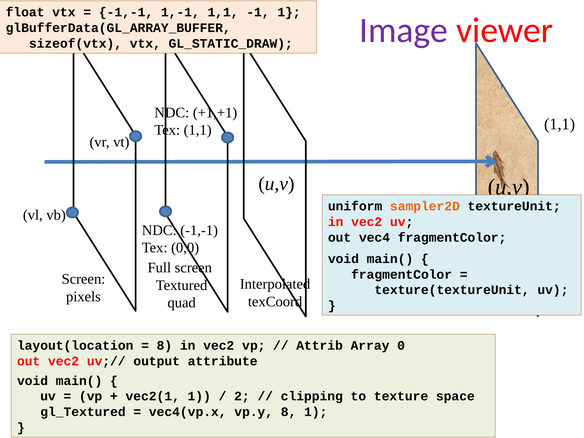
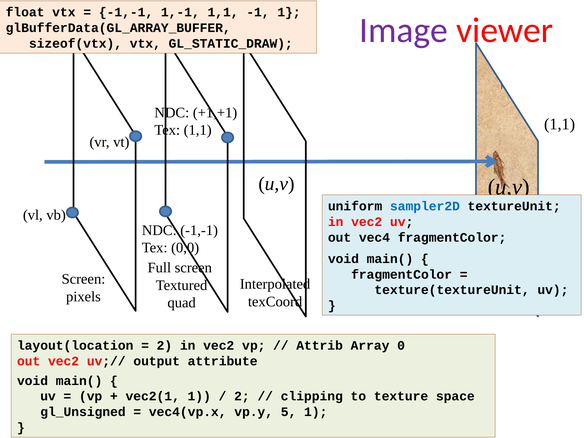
sampler2D colour: orange -> blue
8 at (164, 346): 8 -> 2
gl_Textured: gl_Textured -> gl_Unsigned
vp.y 8: 8 -> 5
